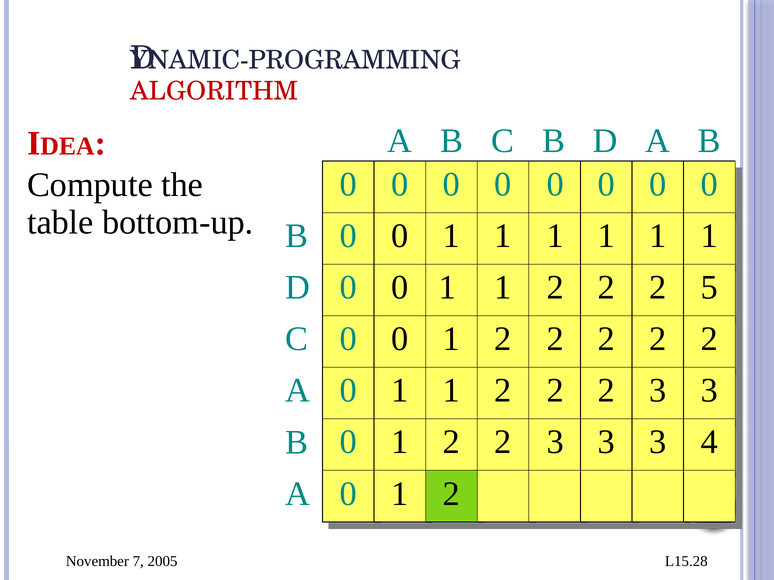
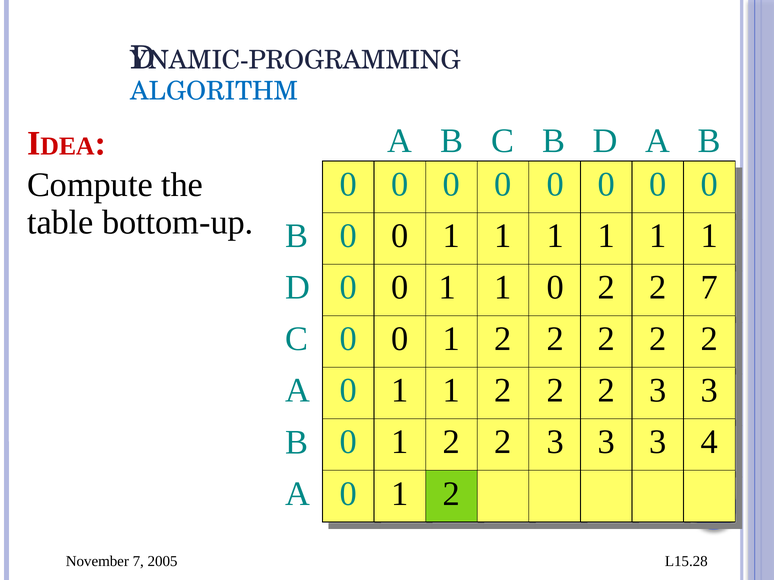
ALGORITHM colour: red -> blue
2 at (555, 288): 2 -> 0
2 5: 5 -> 7
